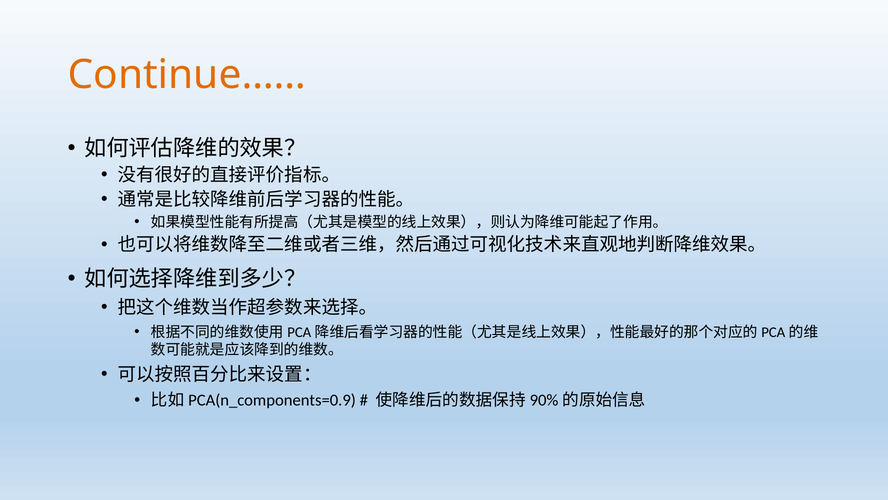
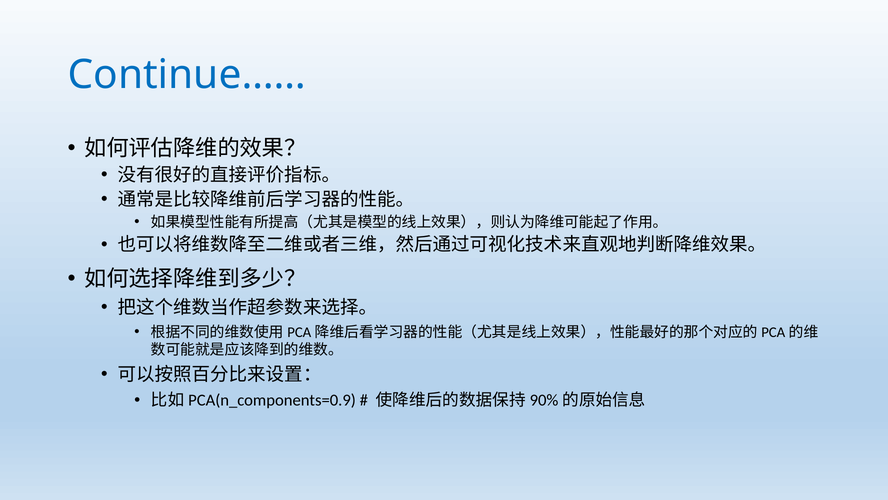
Continue…… colour: orange -> blue
